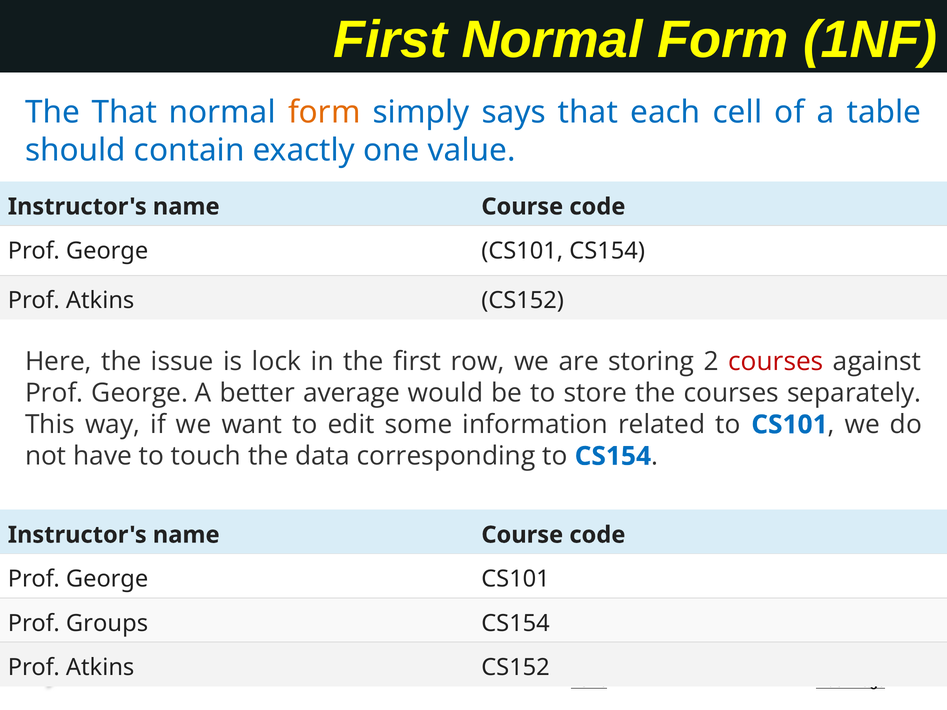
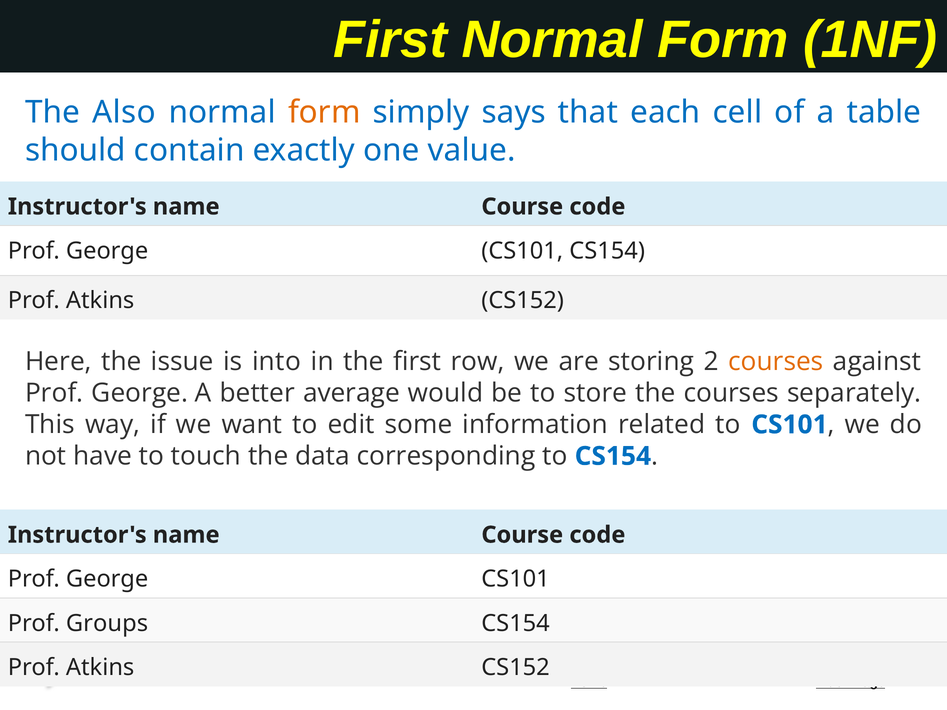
The That: That -> Also
lock: lock -> into
courses at (776, 362) colour: red -> orange
